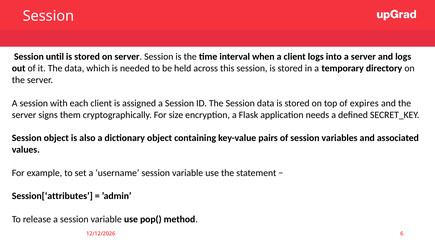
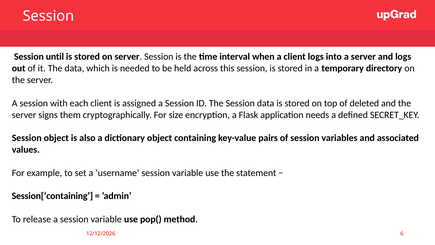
expires: expires -> deleted
Session[‘attributes: Session[‘attributes -> Session[‘containing
